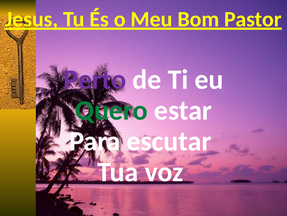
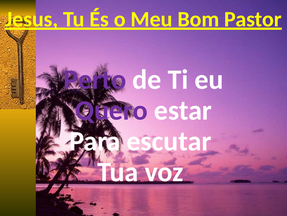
Quero colour: green -> purple
